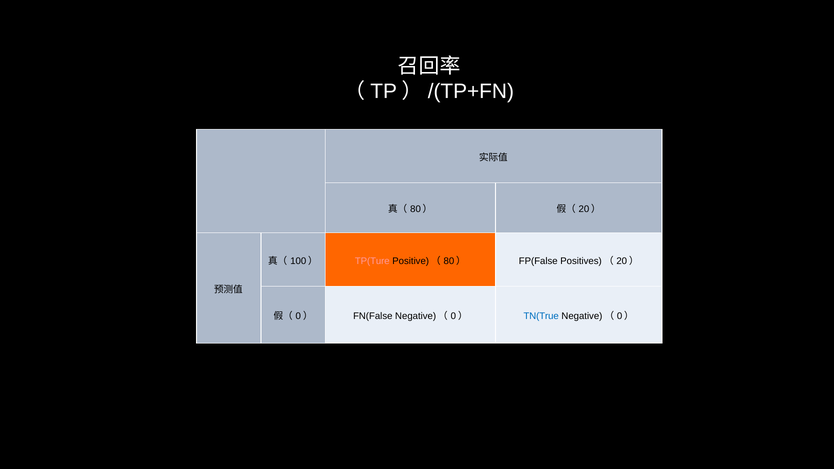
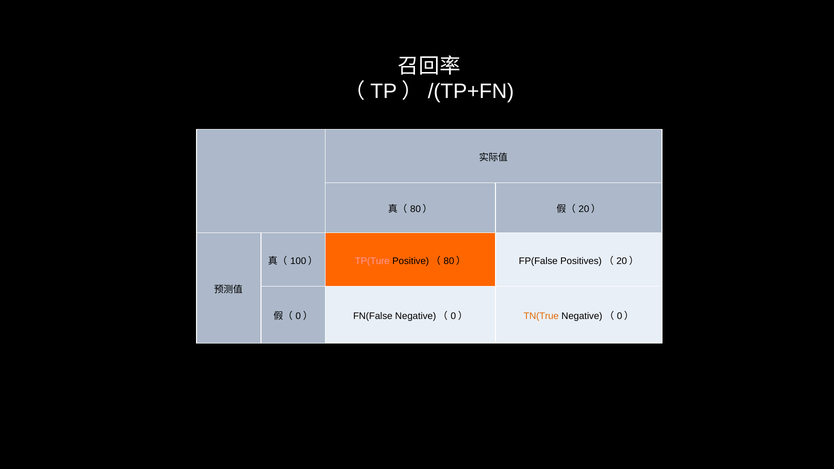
TN(True colour: blue -> orange
